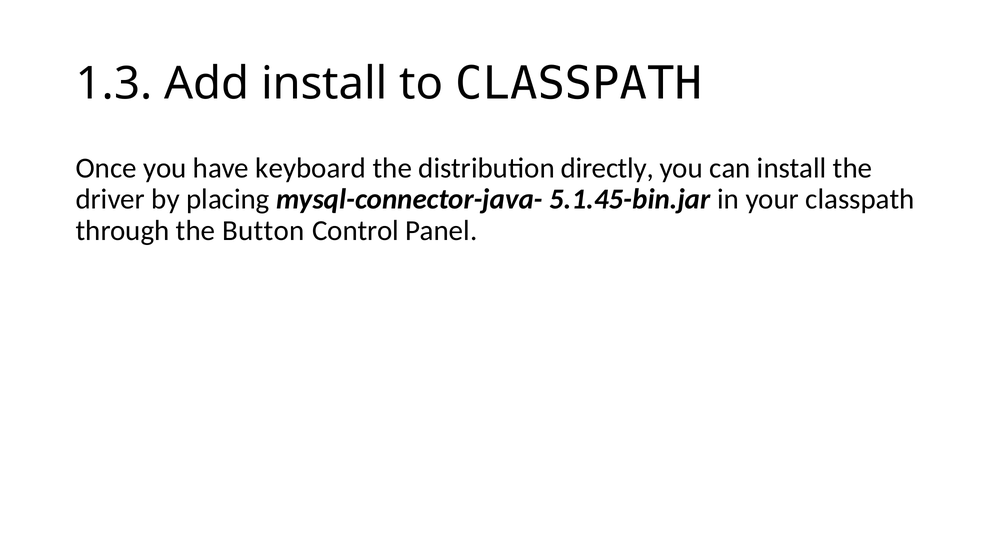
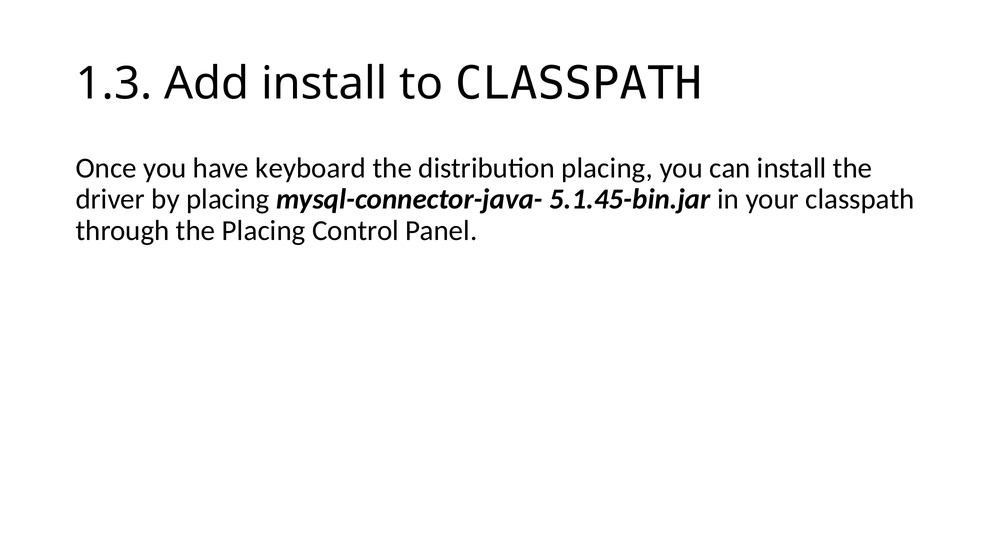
distribution directly: directly -> placing
the Button: Button -> Placing
